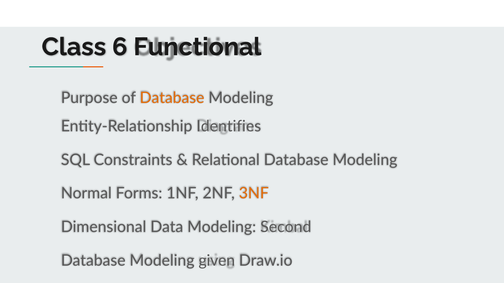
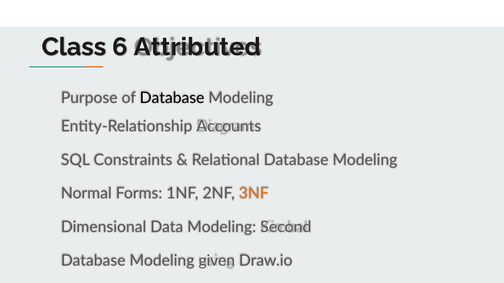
Functional: Functional -> Attributed
Database at (172, 98) colour: orange -> black
Identifies: Identifies -> Accounts
